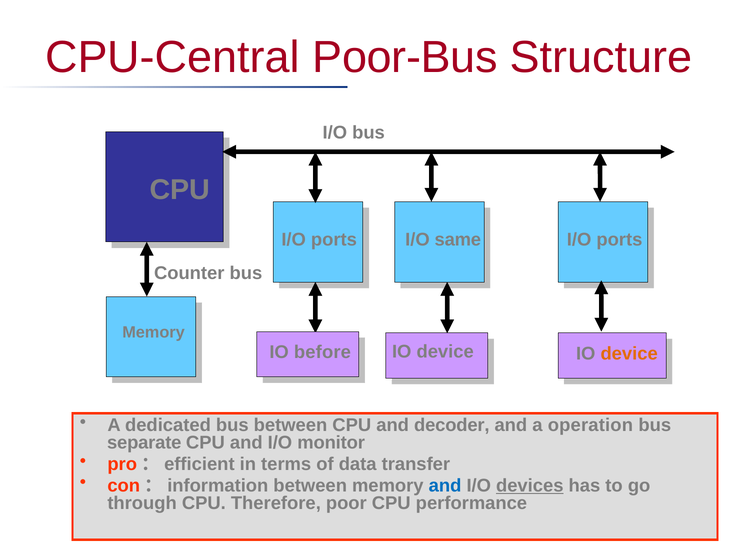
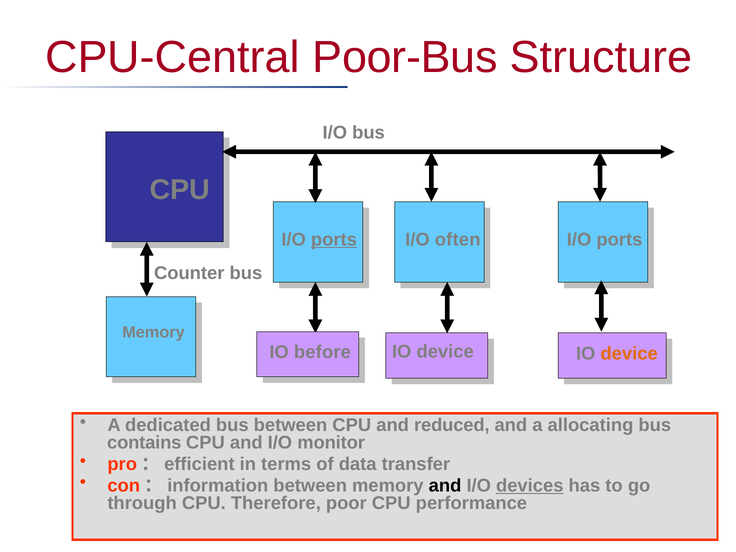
ports at (334, 240) underline: none -> present
same: same -> often
decoder: decoder -> reduced
operation: operation -> allocating
separate: separate -> contains
and at (445, 485) colour: blue -> black
